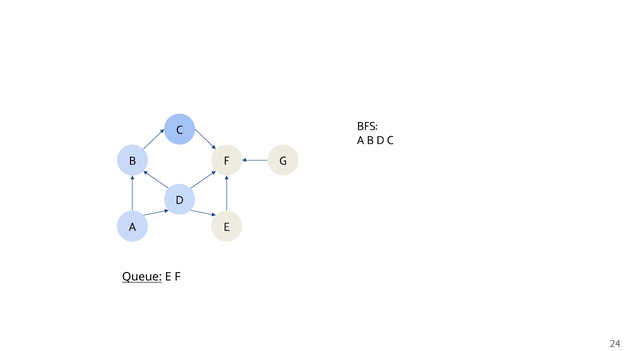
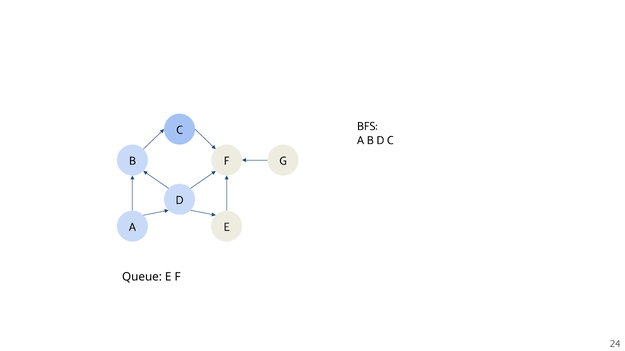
Queue underline: present -> none
